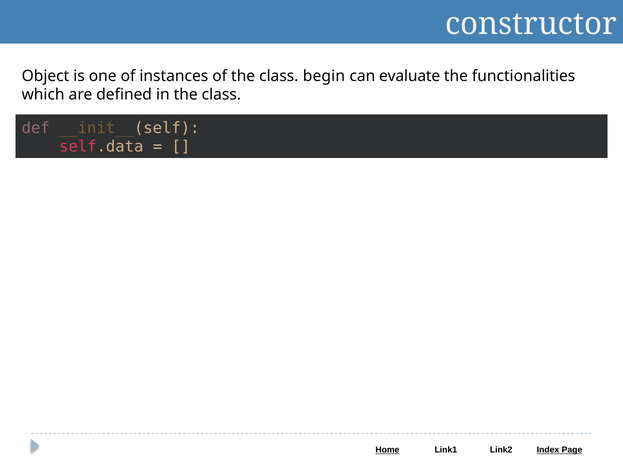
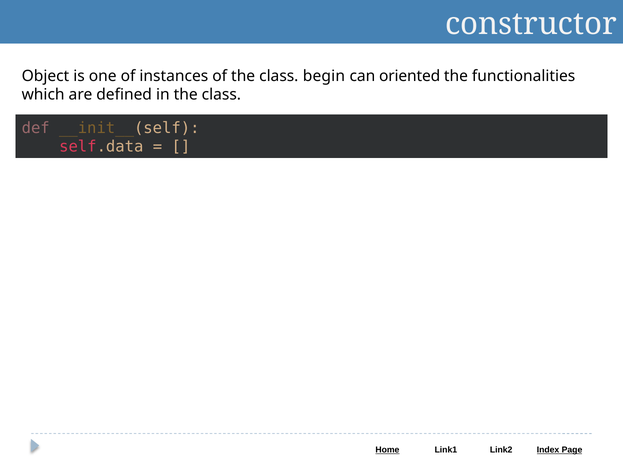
evaluate: evaluate -> oriented
